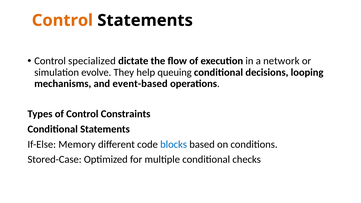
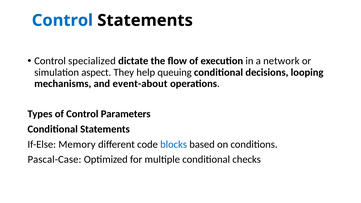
Control at (62, 20) colour: orange -> blue
evolve: evolve -> aspect
event-based: event-based -> event-about
Constraints: Constraints -> Parameters
Stored-Case: Stored-Case -> Pascal-Case
